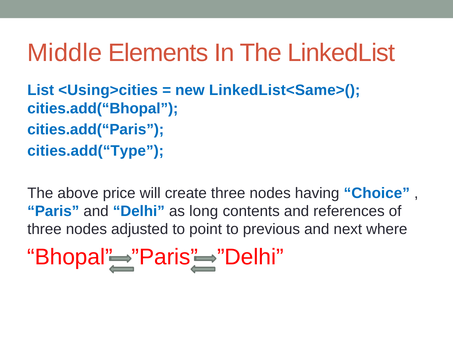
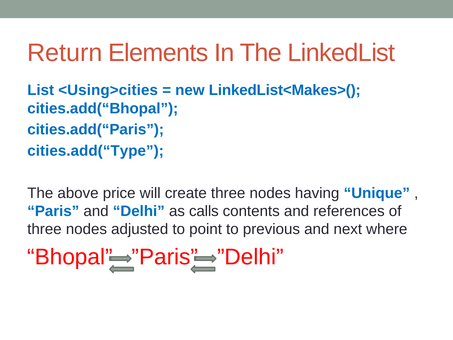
Middle: Middle -> Return
LinkedList<Same>(: LinkedList<Same>( -> LinkedList<Makes>(
Choice: Choice -> Unique
long: long -> calls
